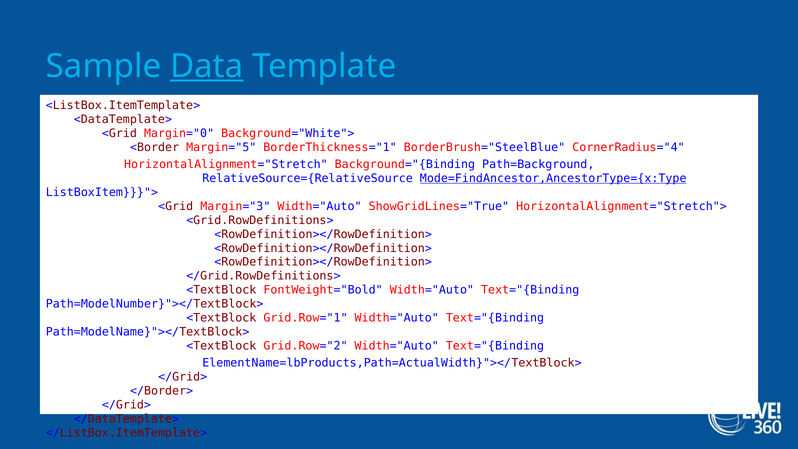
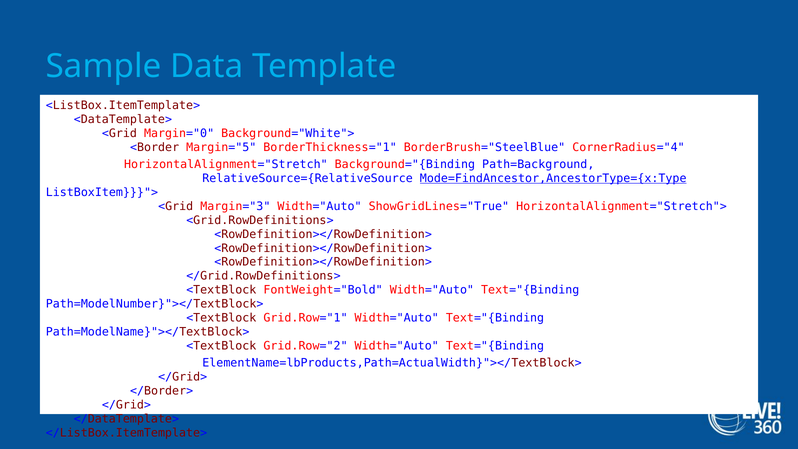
Data underline: present -> none
